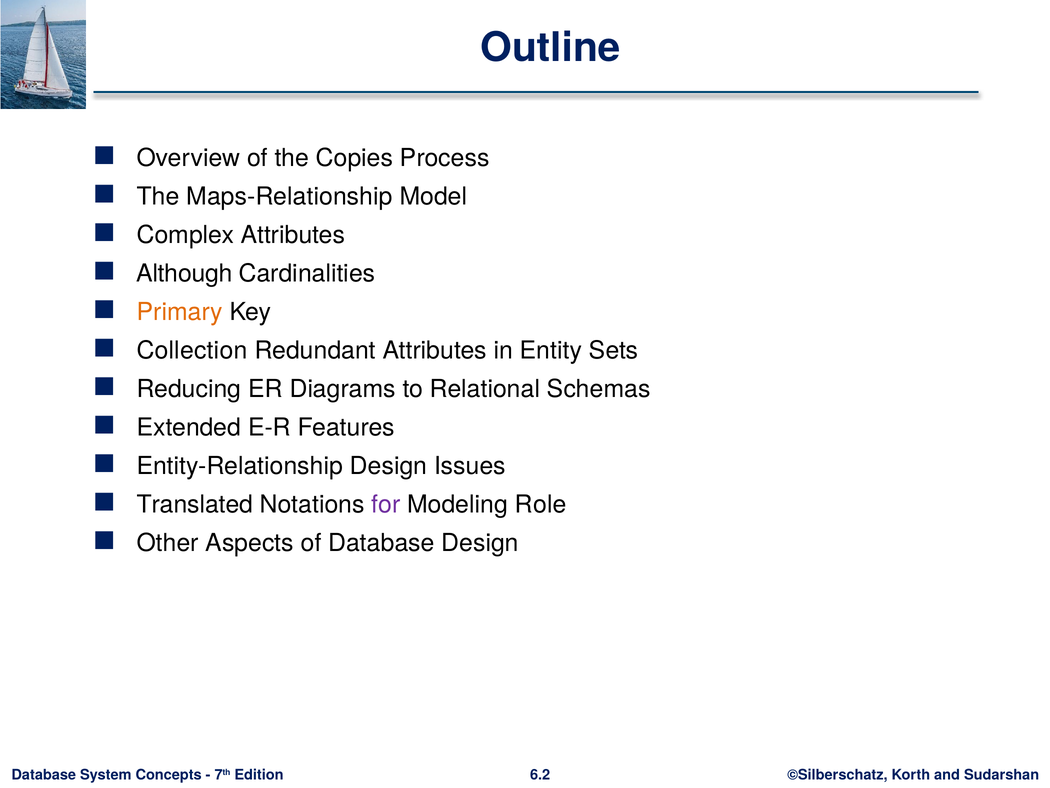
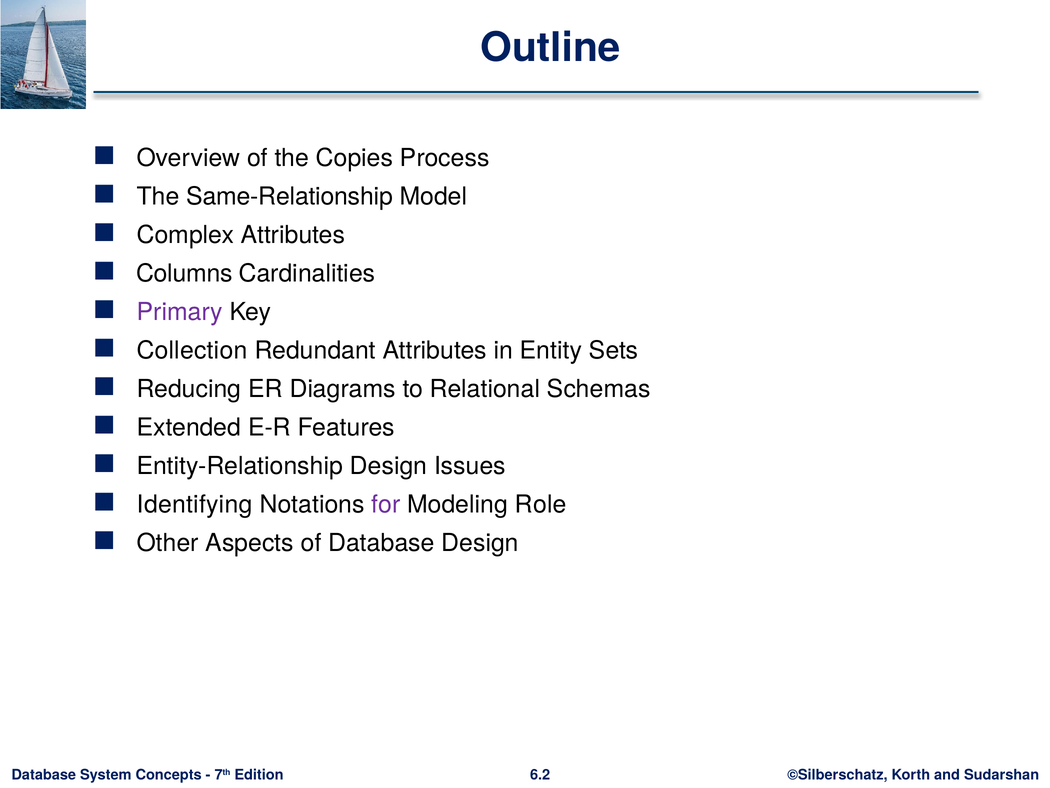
Maps-Relationship: Maps-Relationship -> Same-Relationship
Although: Although -> Columns
Primary colour: orange -> purple
Translated: Translated -> Identifying
